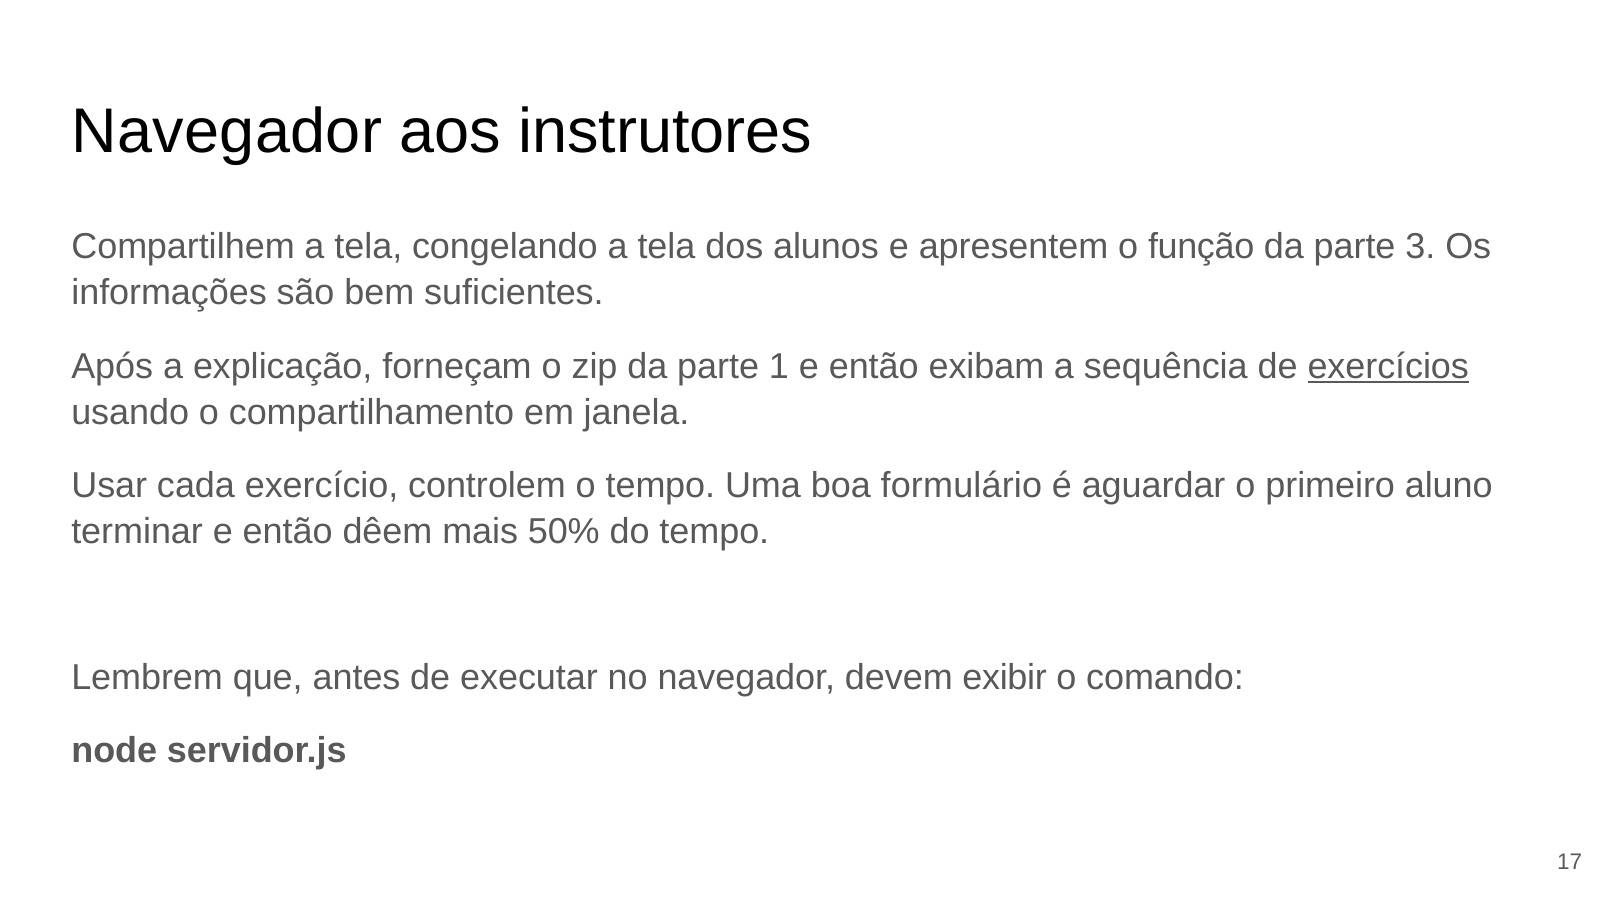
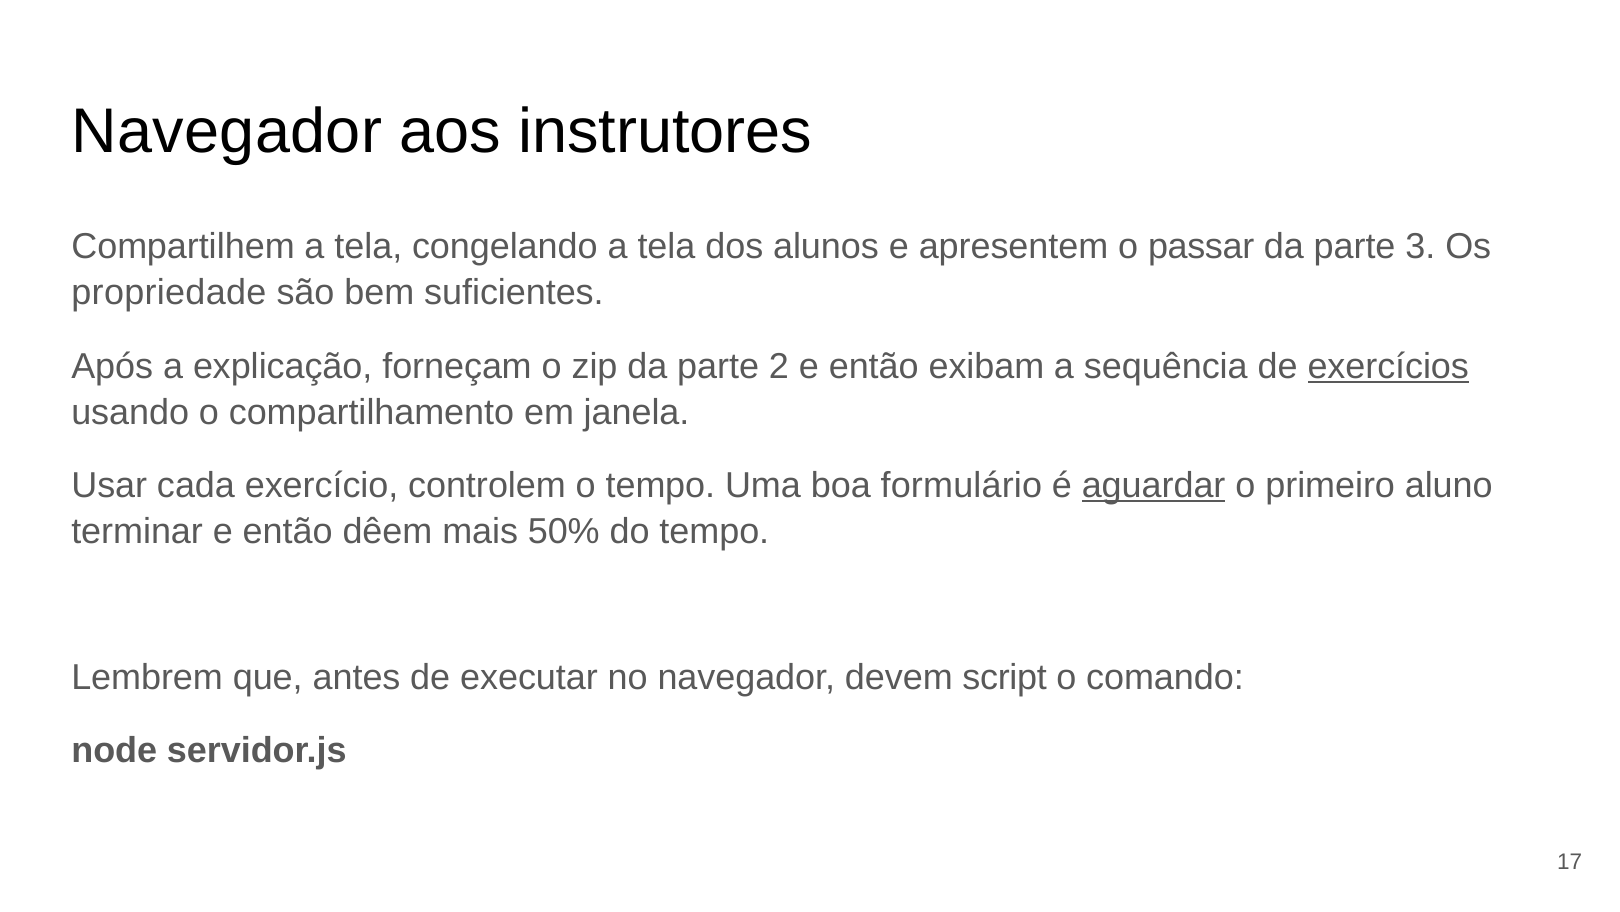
função: função -> passar
informações: informações -> propriedade
1: 1 -> 2
aguardar underline: none -> present
exibir: exibir -> script
